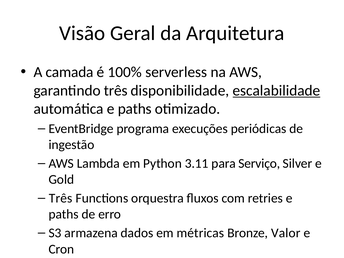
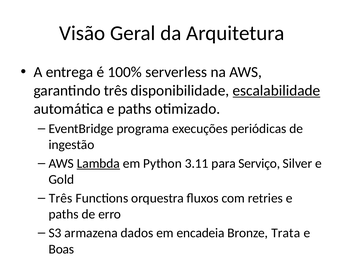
camada: camada -> entrega
Lambda underline: none -> present
em métricas: métricas -> encadeia
Valor: Valor -> Trata
Cron: Cron -> Boas
